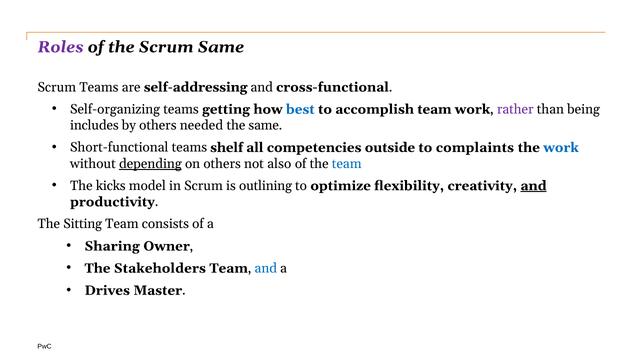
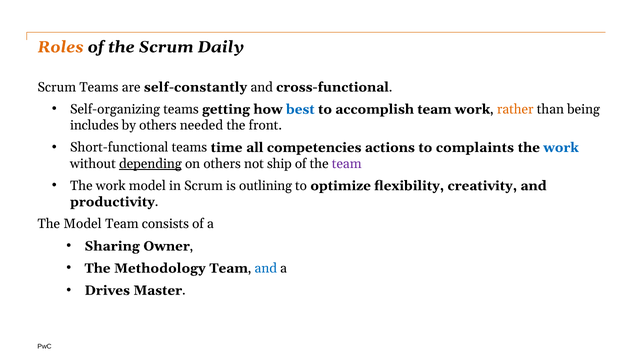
Roles colour: purple -> orange
Scrum Same: Same -> Daily
self-addressing: self-addressing -> self-constantly
rather colour: purple -> orange
the same: same -> front
shelf: shelf -> time
outside: outside -> actions
also: also -> ship
team at (347, 163) colour: blue -> purple
kicks at (111, 186): kicks -> work
and at (534, 186) underline: present -> none
The Sitting: Sitting -> Model
Stakeholders: Stakeholders -> Methodology
